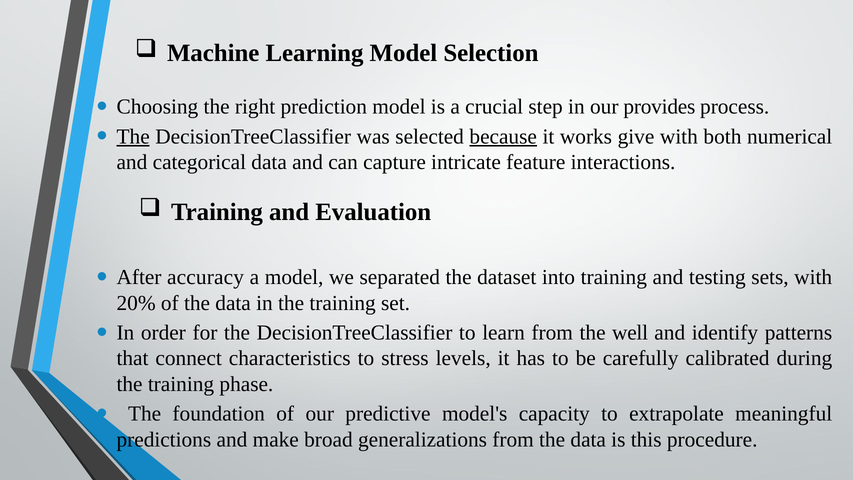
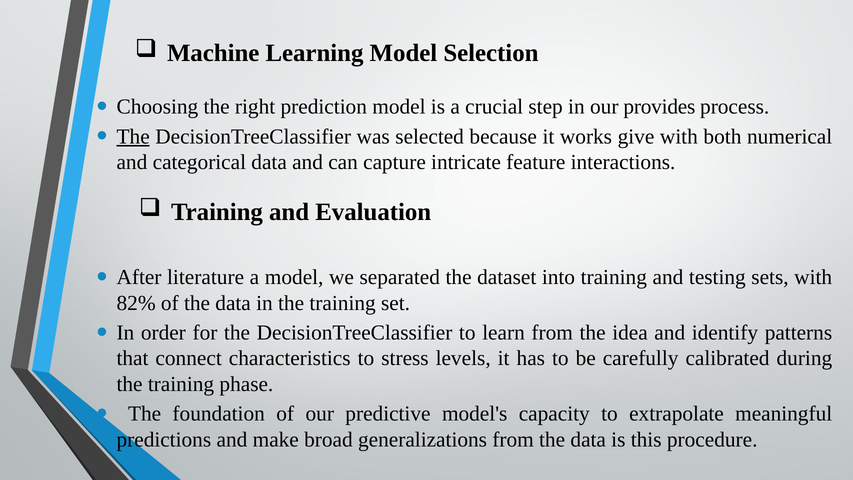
because underline: present -> none
accuracy: accuracy -> literature
20%: 20% -> 82%
well: well -> idea
